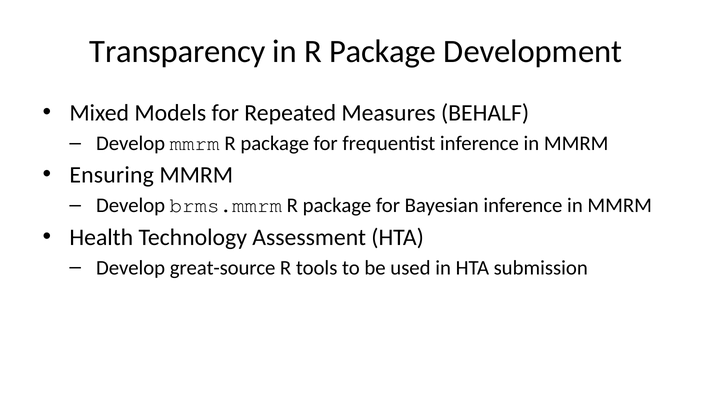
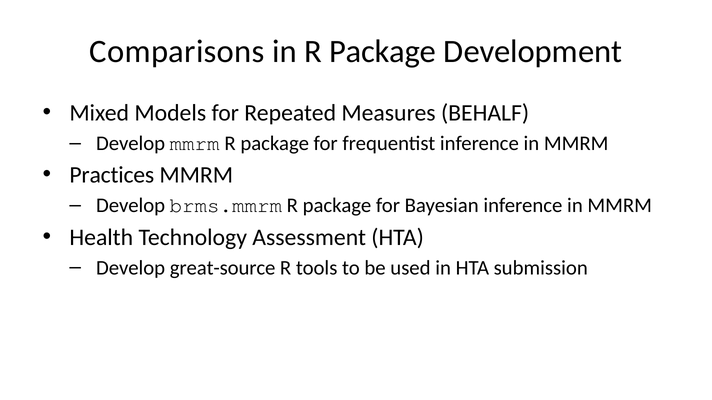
Transparency: Transparency -> Comparisons
Ensuring: Ensuring -> Practices
